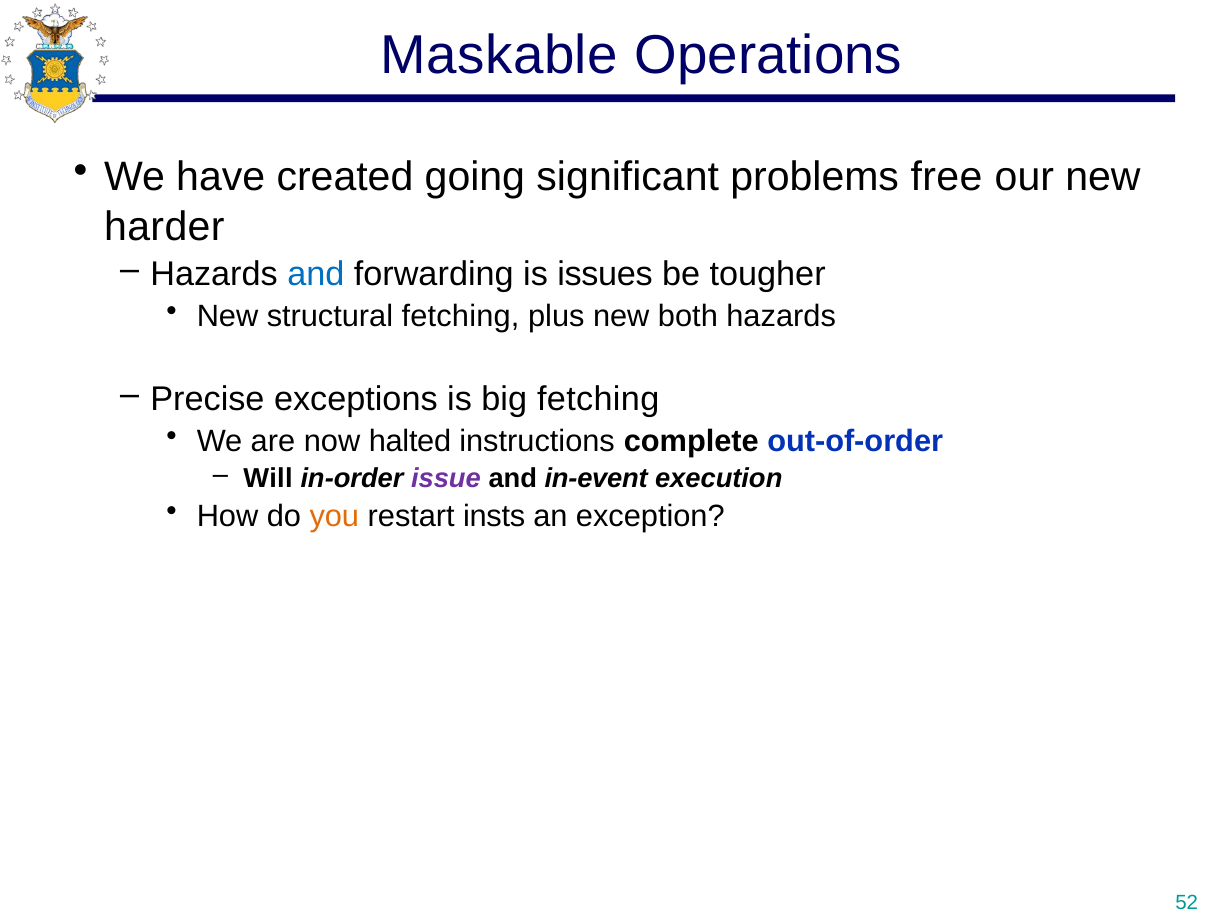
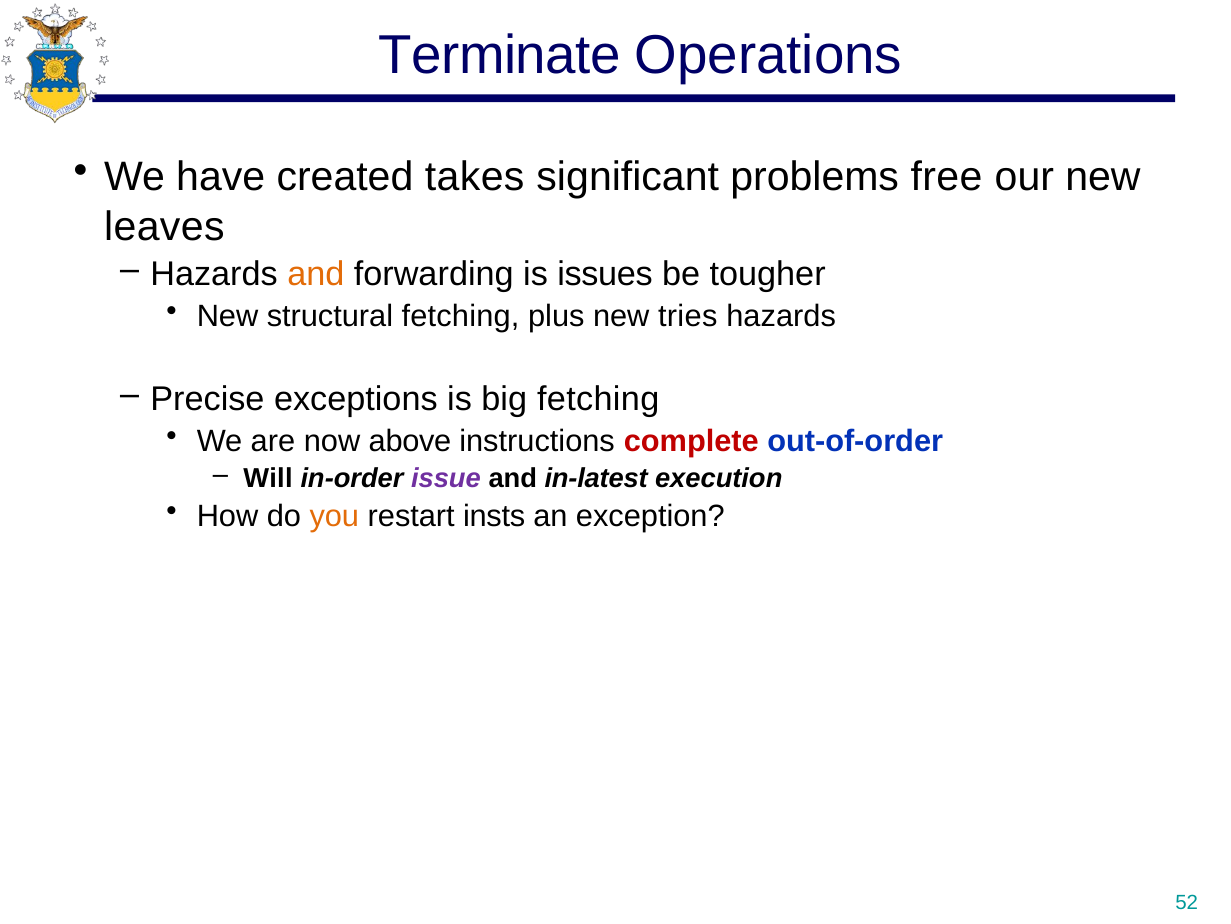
Maskable: Maskable -> Terminate
going: going -> takes
harder: harder -> leaves
and at (316, 274) colour: blue -> orange
both: both -> tries
halted: halted -> above
complete colour: black -> red
in-event: in-event -> in-latest
